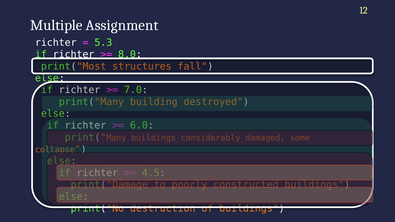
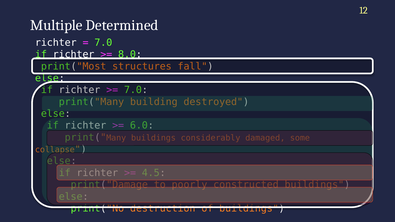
Assignment: Assignment -> Determined
5.3 at (103, 43): 5.3 -> 7.0
